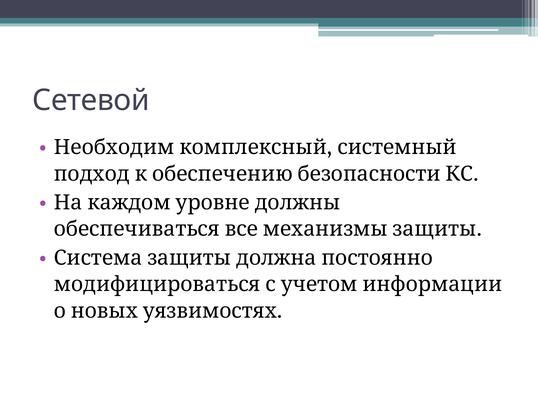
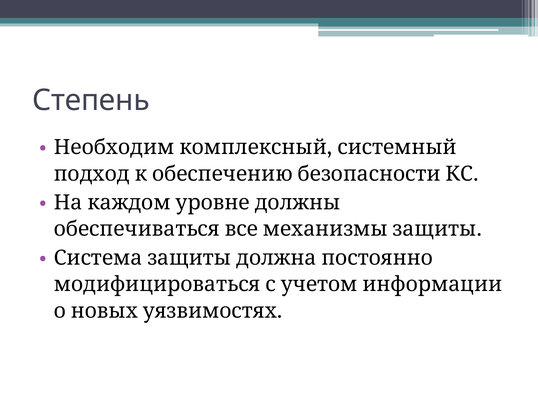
Сетевой: Сетевой -> Степень
